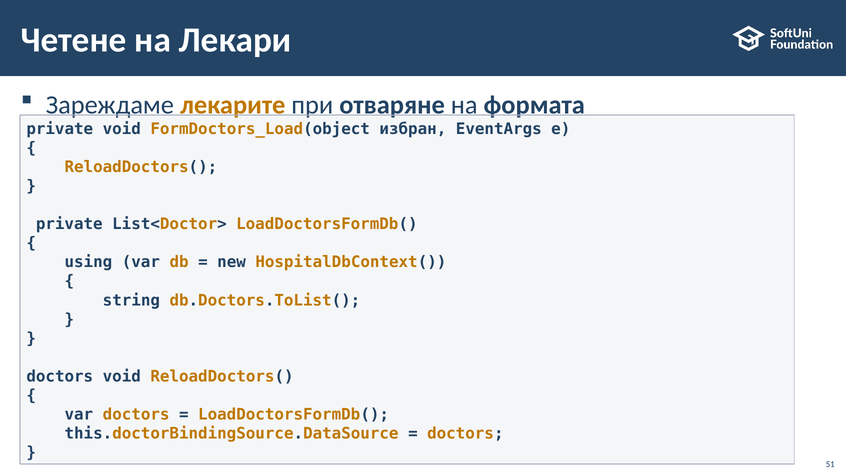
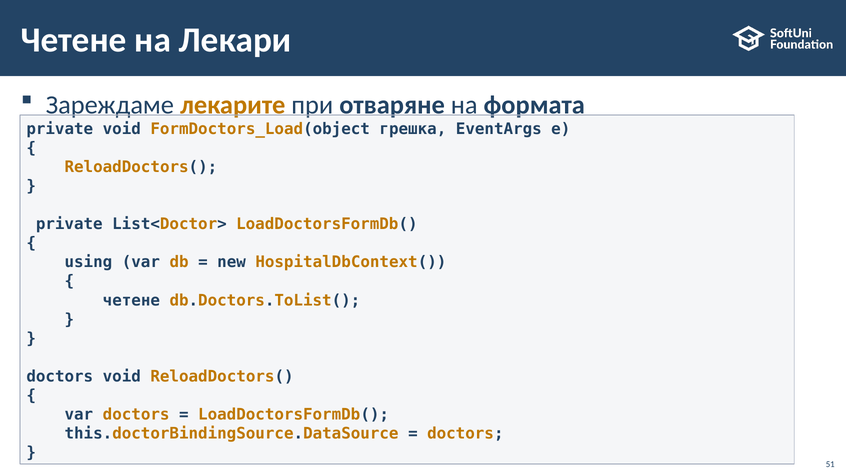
избран: избран -> грешка
string at (131, 300): string -> четене
